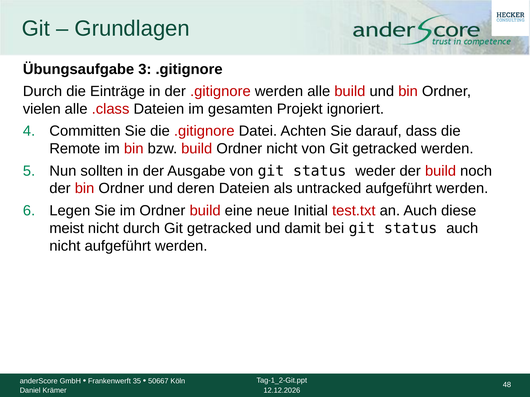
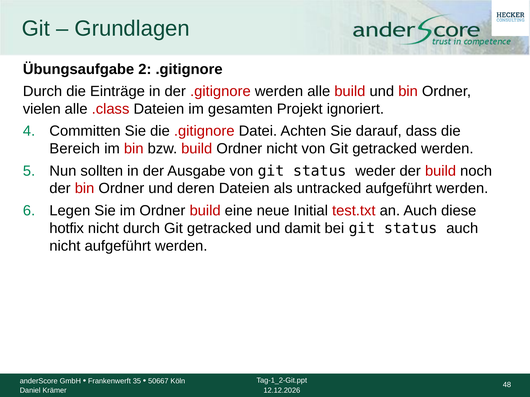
3: 3 -> 2
Remote: Remote -> Bereich
meist: meist -> hotfix
